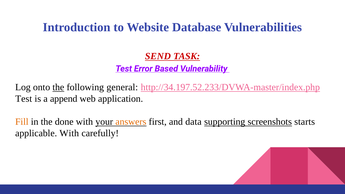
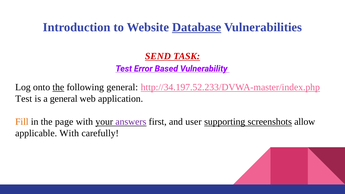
Database underline: none -> present
a append: append -> general
done: done -> page
answers colour: orange -> purple
data: data -> user
starts: starts -> allow
